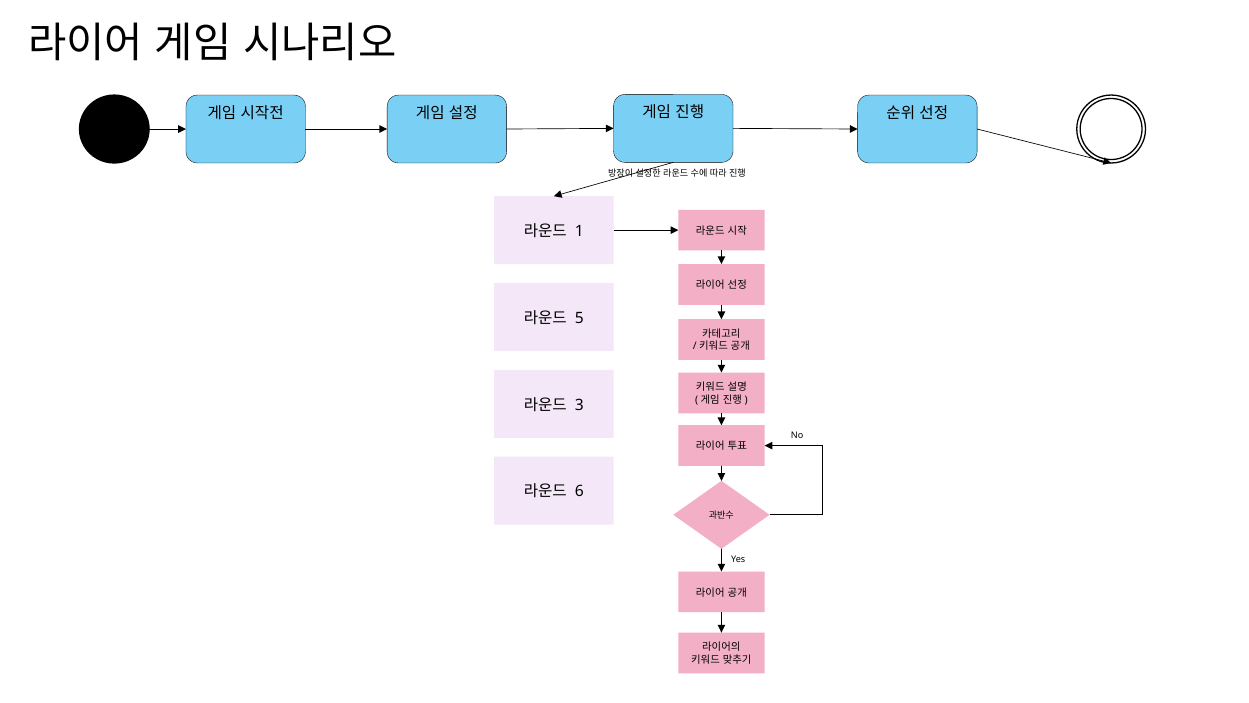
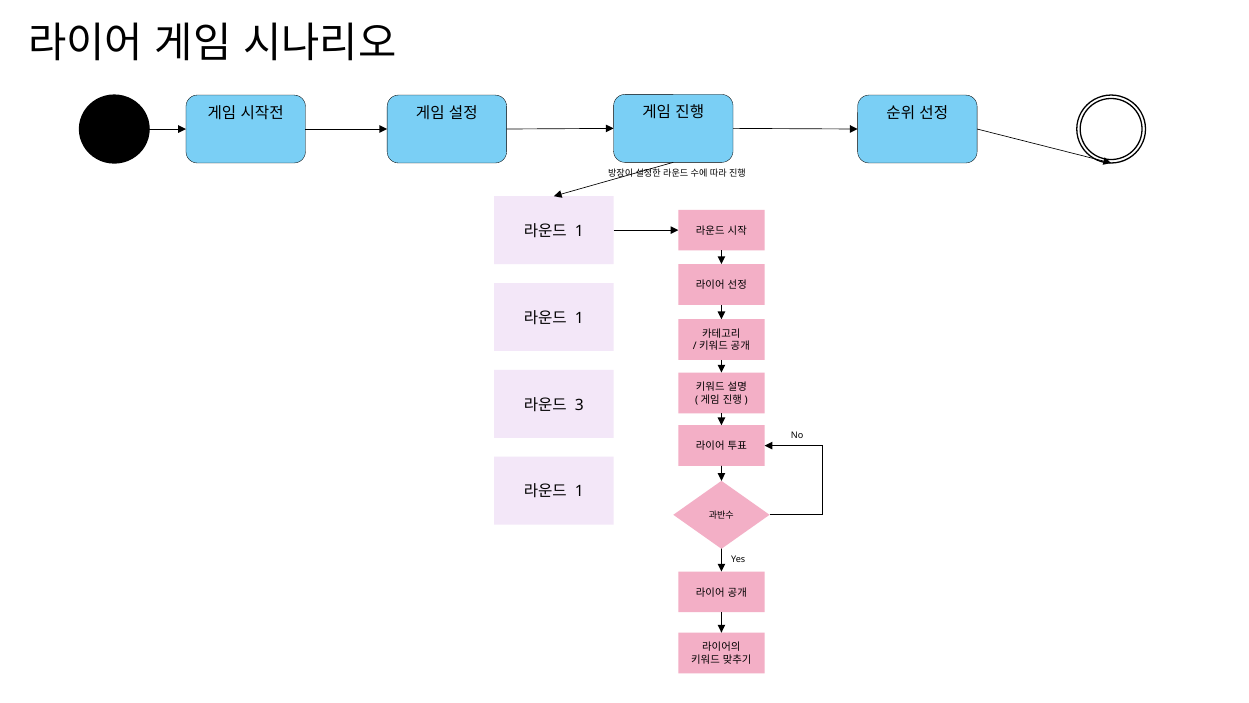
5 at (579, 318): 5 -> 1
6 at (579, 491): 6 -> 1
